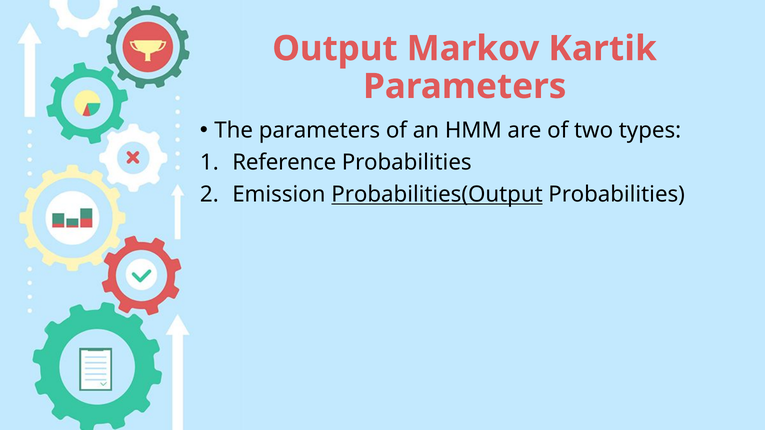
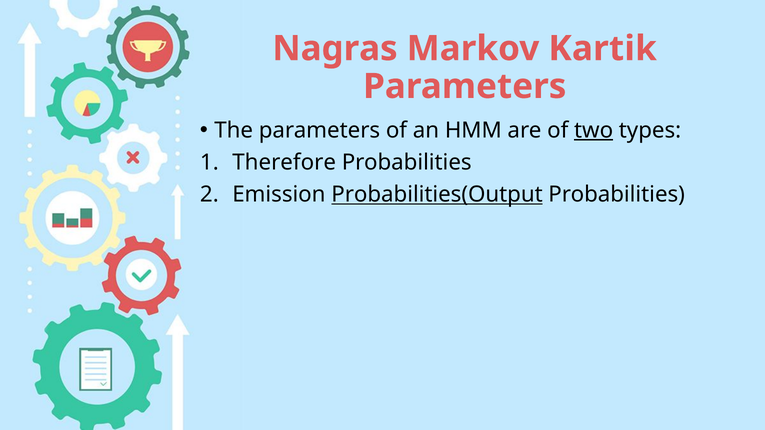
Output: Output -> Nagras
two underline: none -> present
Reference: Reference -> Therefore
